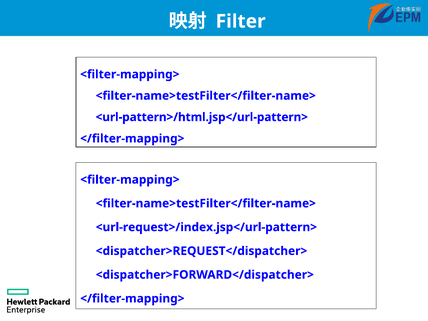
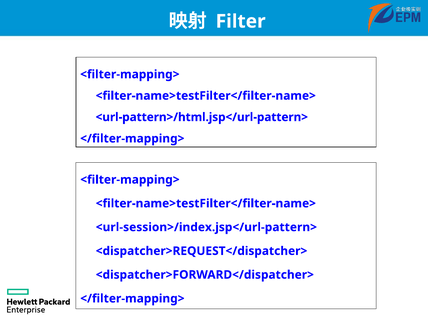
<url-request>/index.jsp</url-pattern>: <url-request>/index.jsp</url-pattern> -> <url-session>/index.jsp</url-pattern>
